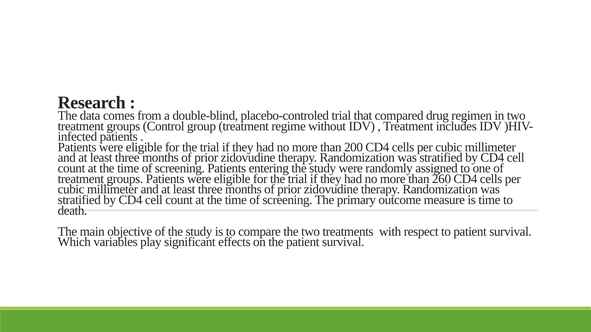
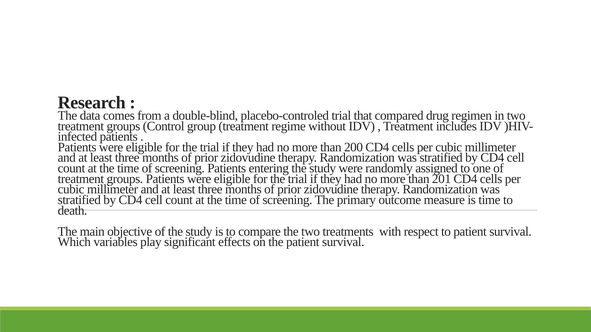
260: 260 -> 201
